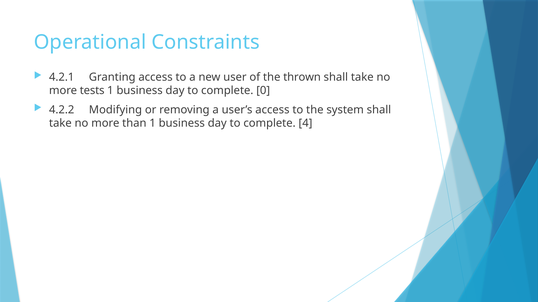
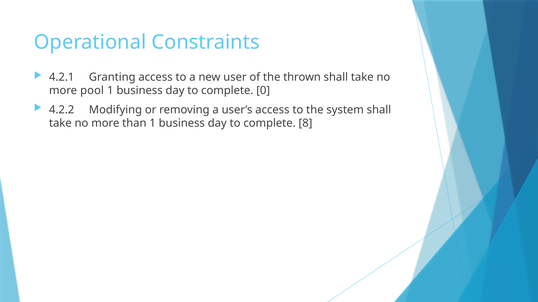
tests: tests -> pool
4: 4 -> 8
